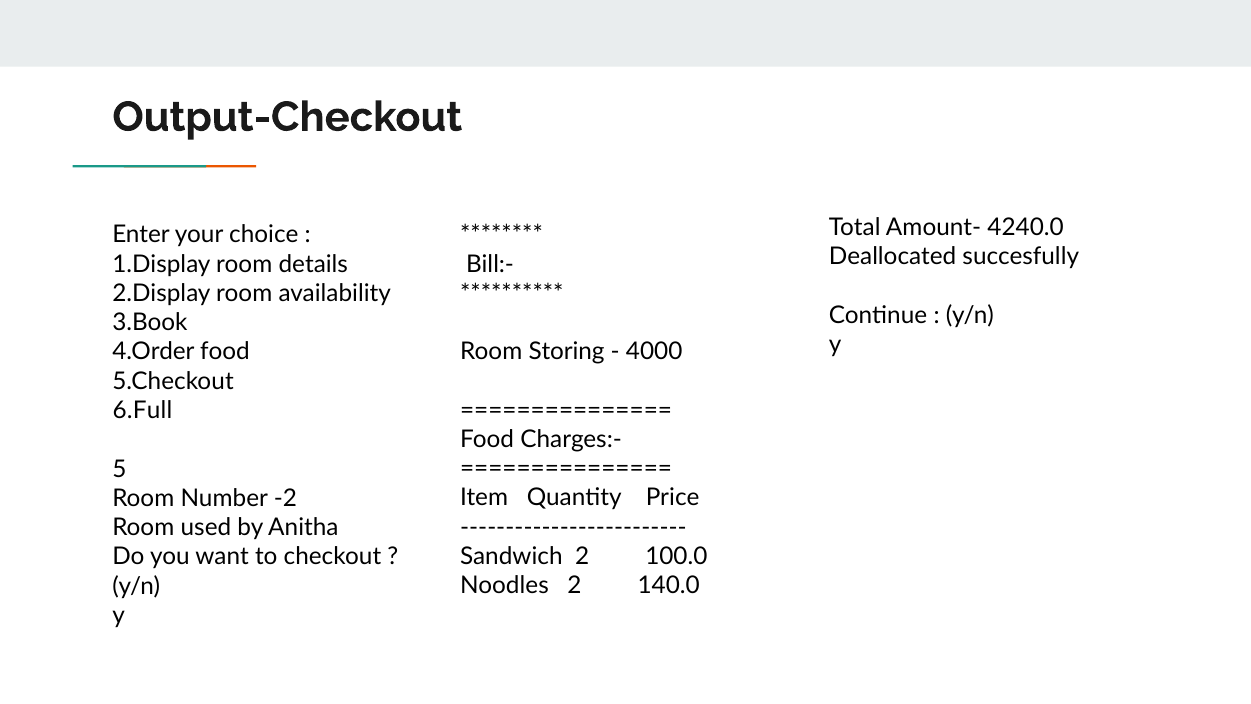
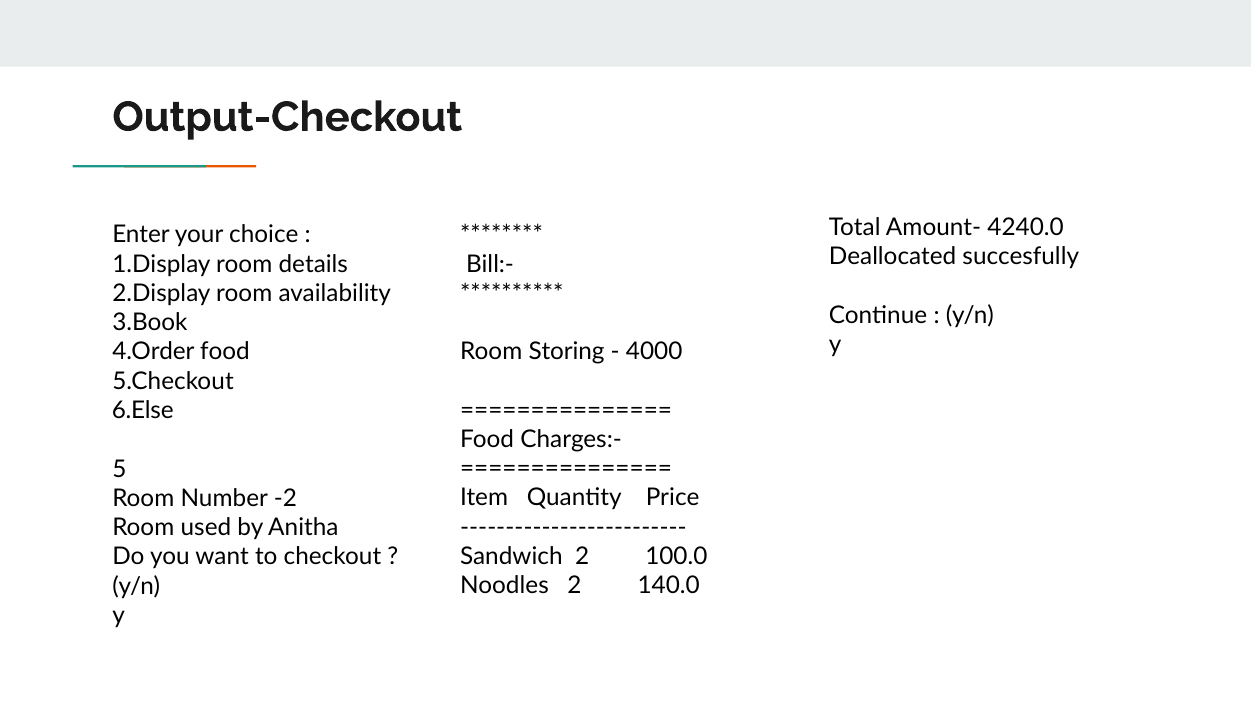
6.Full: 6.Full -> 6.Else
